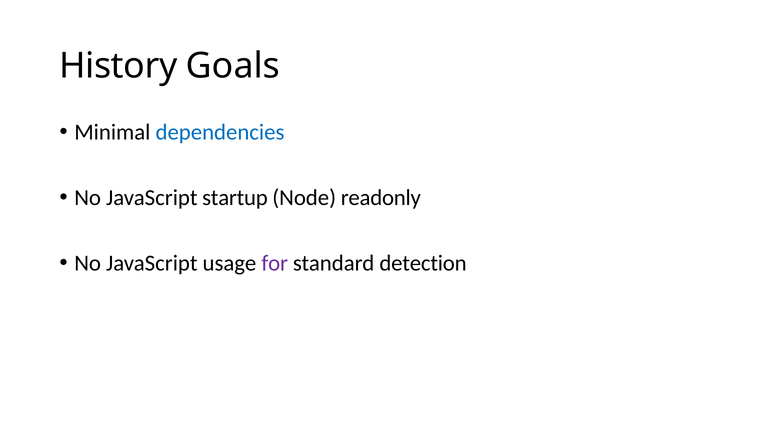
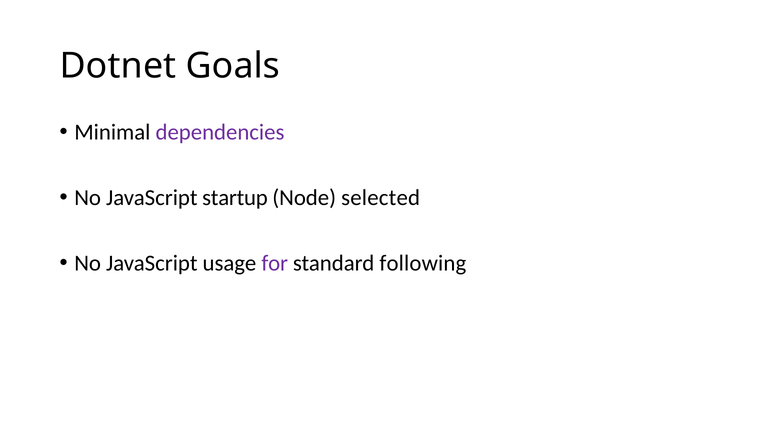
History: History -> Dotnet
dependencies colour: blue -> purple
readonly: readonly -> selected
detection: detection -> following
